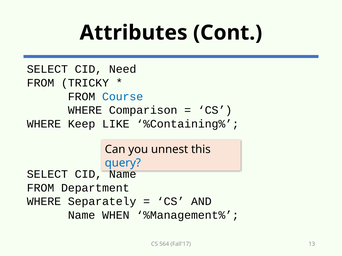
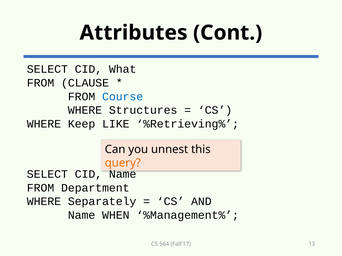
Need: Need -> What
TRICKY: TRICKY -> CLAUSE
Comparison: Comparison -> Structures
%Containing%: %Containing% -> %Retrieving%
query colour: blue -> orange
